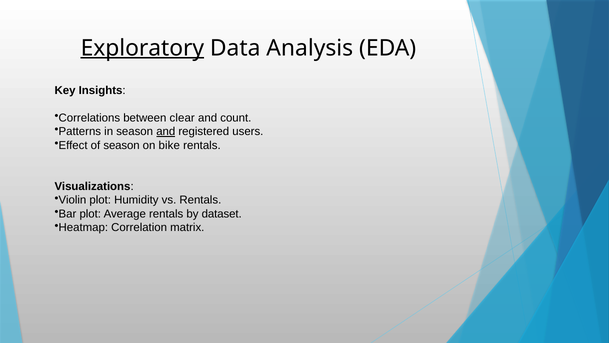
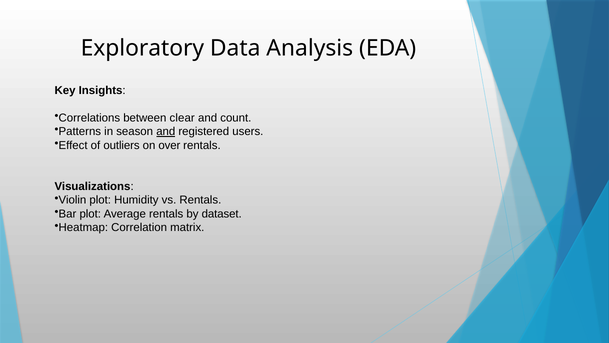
Exploratory underline: present -> none
of season: season -> outliers
bike: bike -> over
